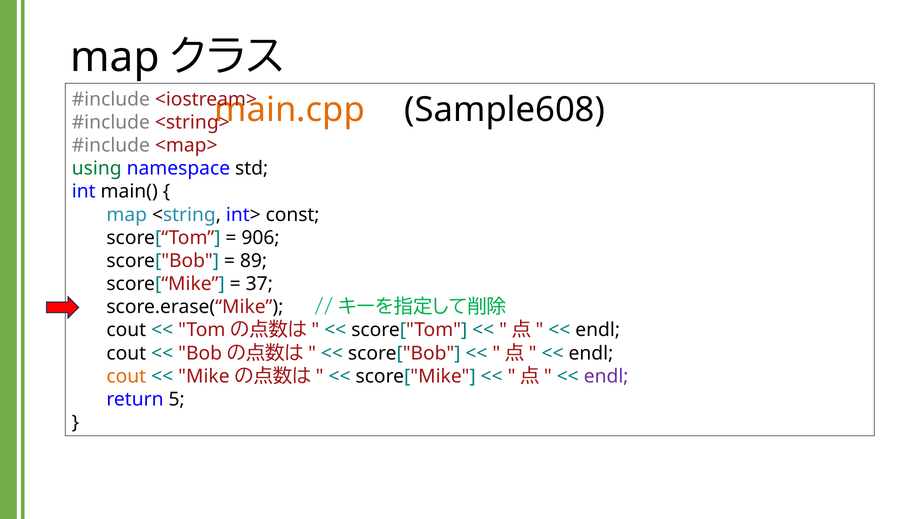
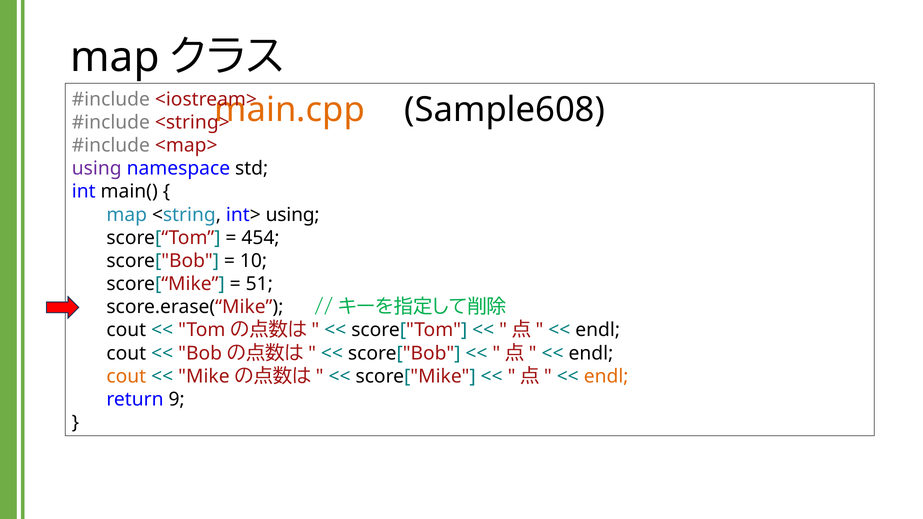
using at (97, 169) colour: green -> purple
int> const: const -> using
906: 906 -> 454
89: 89 -> 10
37: 37 -> 51
endl at (606, 376) colour: purple -> orange
5: 5 -> 9
